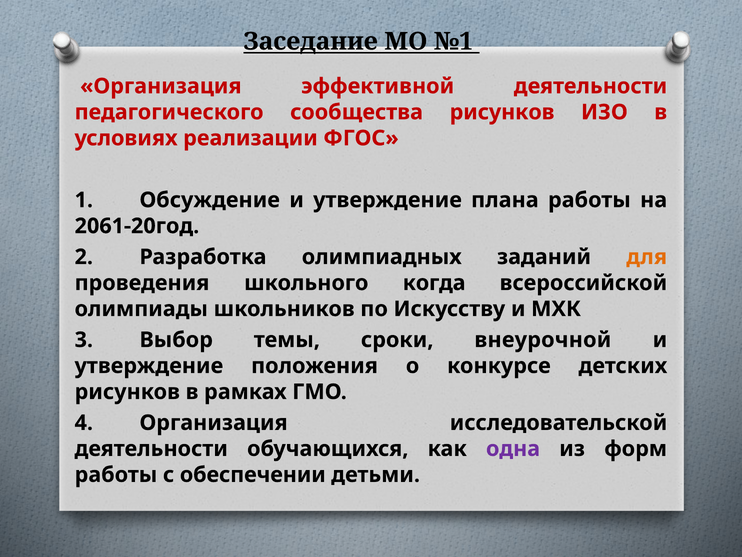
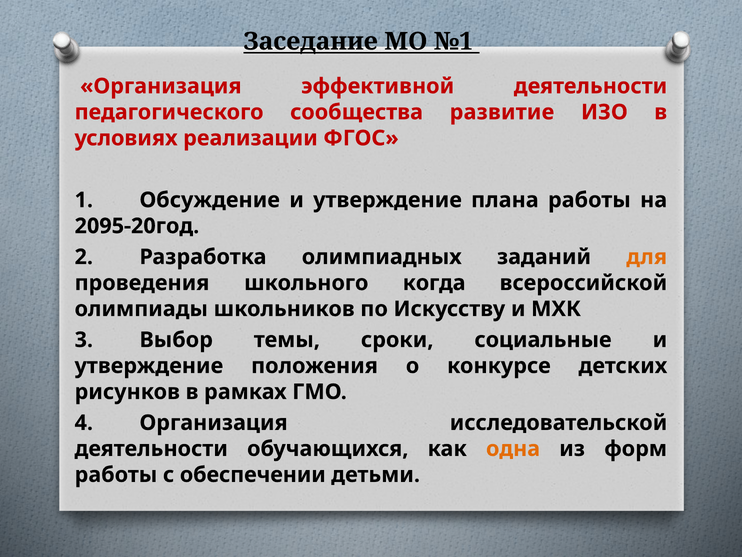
сообщества рисунков: рисунков -> развитие
2061-20год: 2061-20год -> 2095-20год
внеурочной: внеурочной -> социальные
одна colour: purple -> orange
